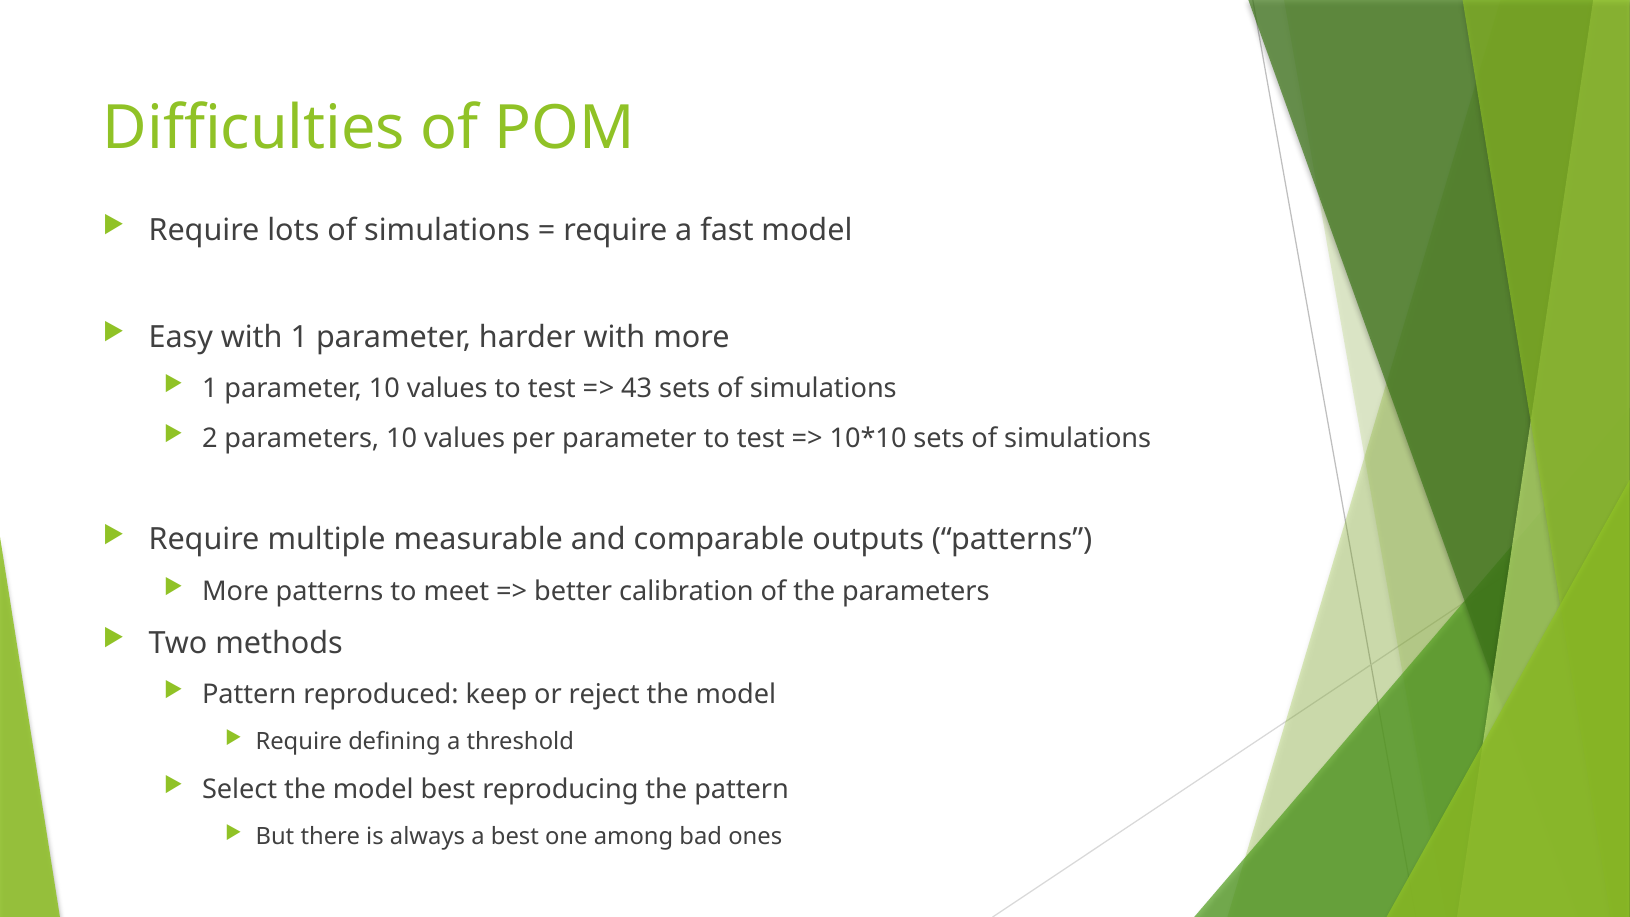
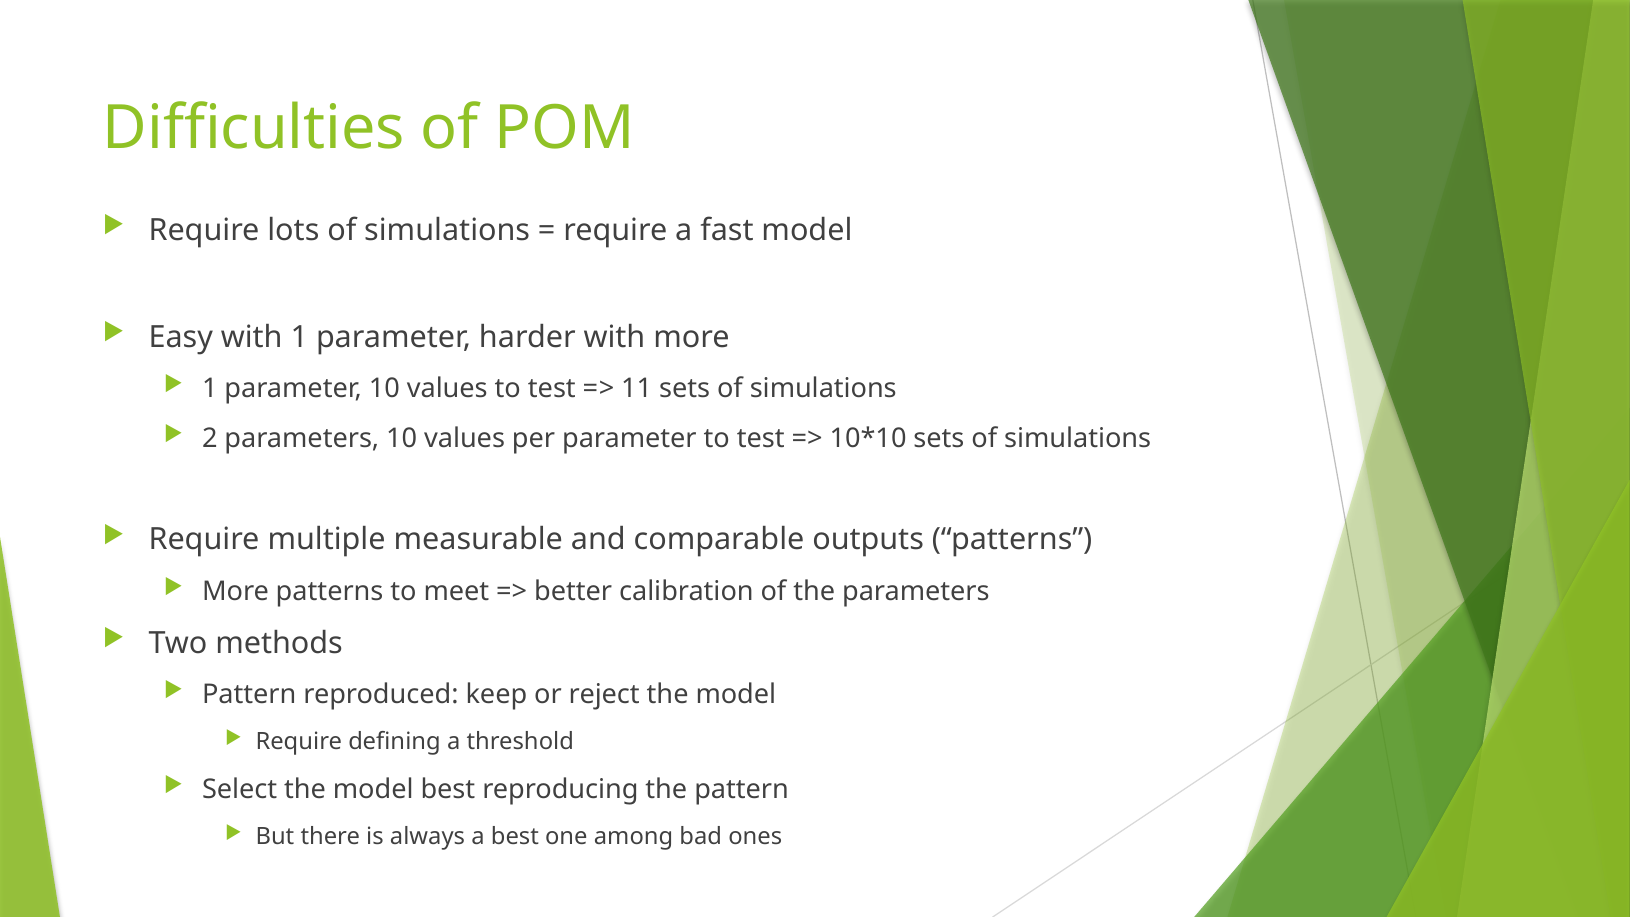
43: 43 -> 11
